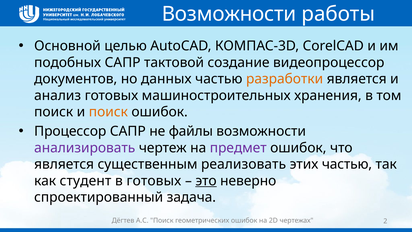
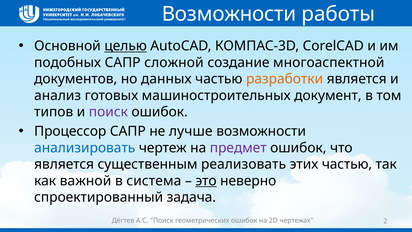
целью underline: none -> present
тактовой: тактовой -> сложной
видеопроцессор: видеопроцессор -> многоаспектной
хранения: хранения -> документ
поиск at (54, 112): поиск -> типов
поиск at (108, 112) colour: orange -> purple
файлы: файлы -> лучше
анализировать colour: purple -> blue
студент: студент -> важной
в готовых: готовых -> система
